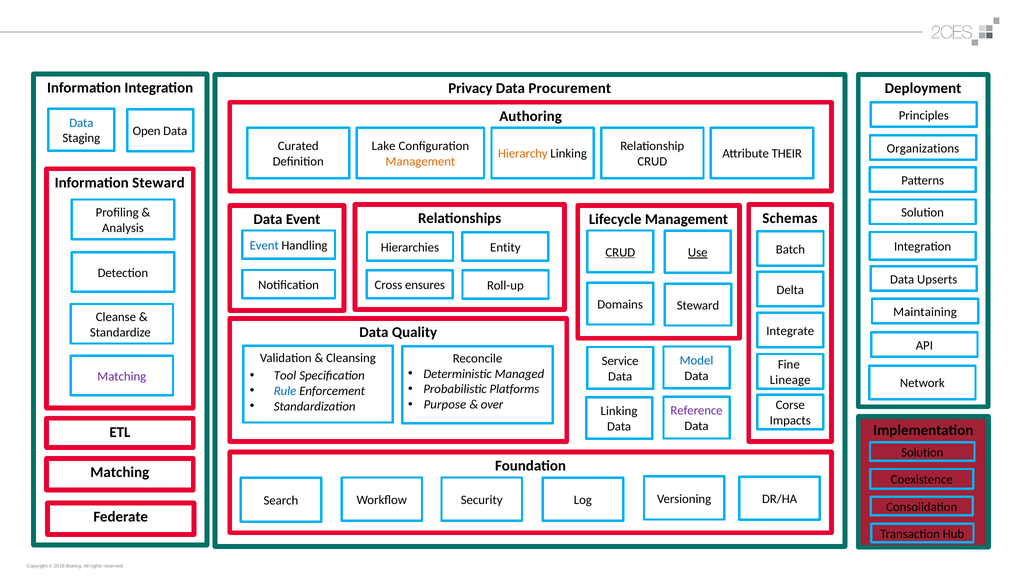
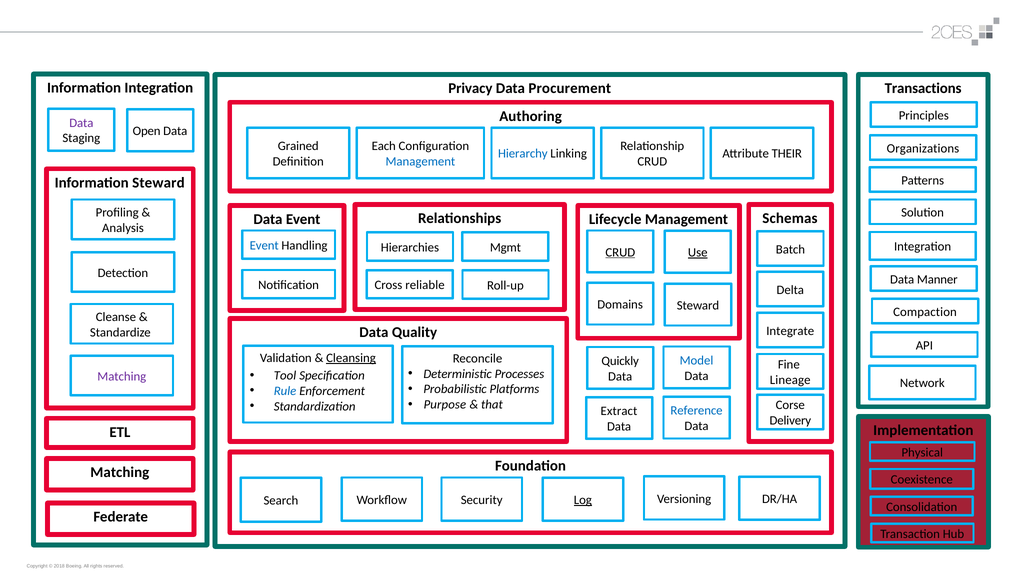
Deployment: Deployment -> Transactions
Data at (81, 123) colour: blue -> purple
Curated: Curated -> Grained
Lake: Lake -> Each
Hierarchy colour: orange -> blue
Management at (420, 161) colour: orange -> blue
Entity: Entity -> Mgmt
Upserts: Upserts -> Manner
ensures: ensures -> reliable
Maintaining: Maintaining -> Compaction
Cleansing underline: none -> present
Service: Service -> Quickly
Managed: Managed -> Processes
over: over -> that
Reference colour: purple -> blue
Linking at (619, 411): Linking -> Extract
Impacts: Impacts -> Delivery
Solution at (922, 452): Solution -> Physical
Log underline: none -> present
